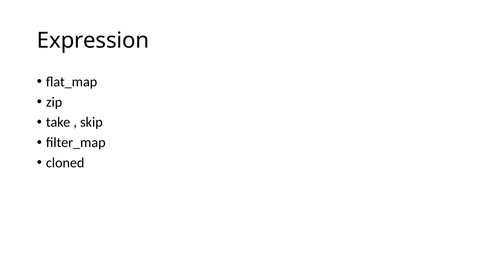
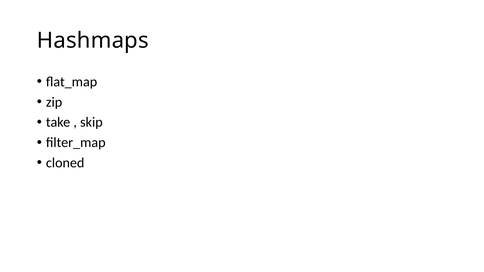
Expression: Expression -> Hashmaps
